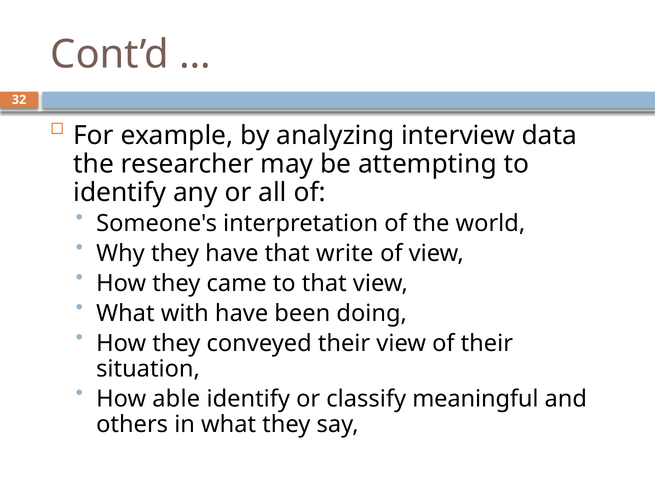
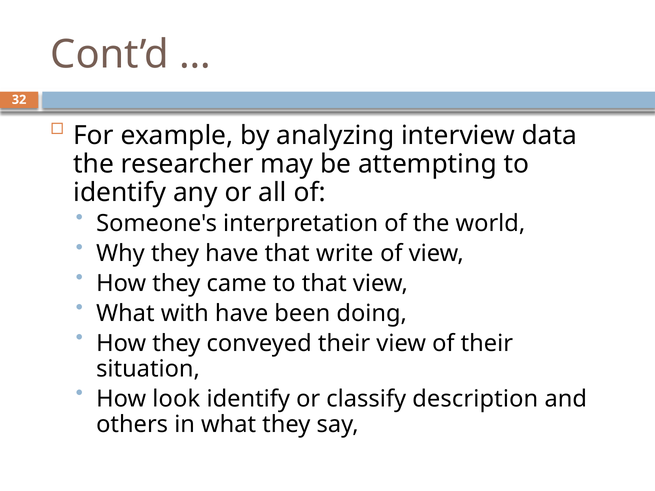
able: able -> look
meaningful: meaningful -> description
